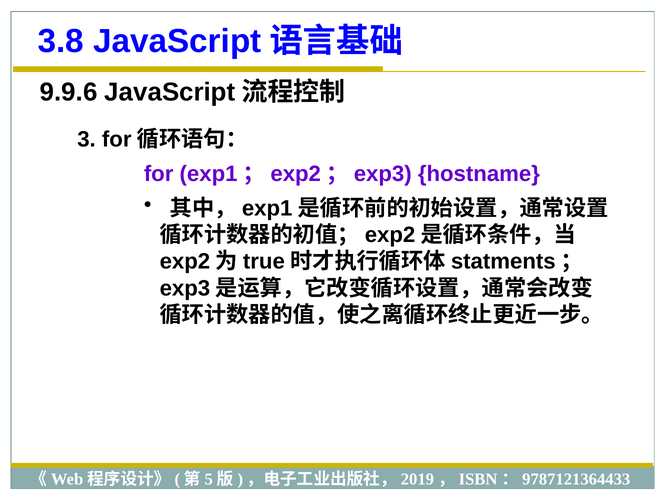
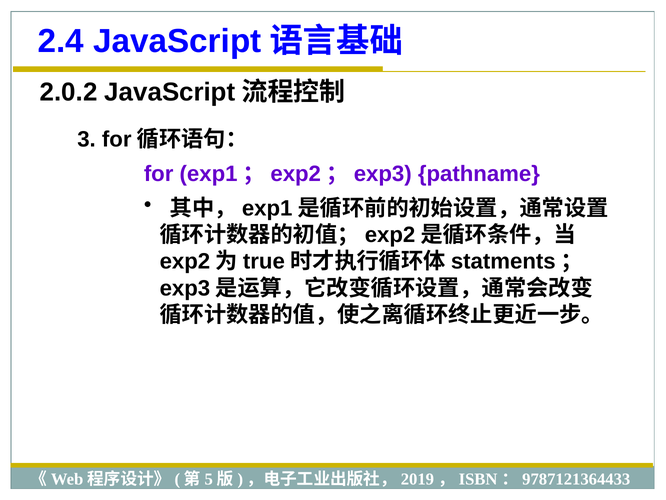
3.8: 3.8 -> 2.4
9.9.6: 9.9.6 -> 2.0.2
hostname: hostname -> pathname
